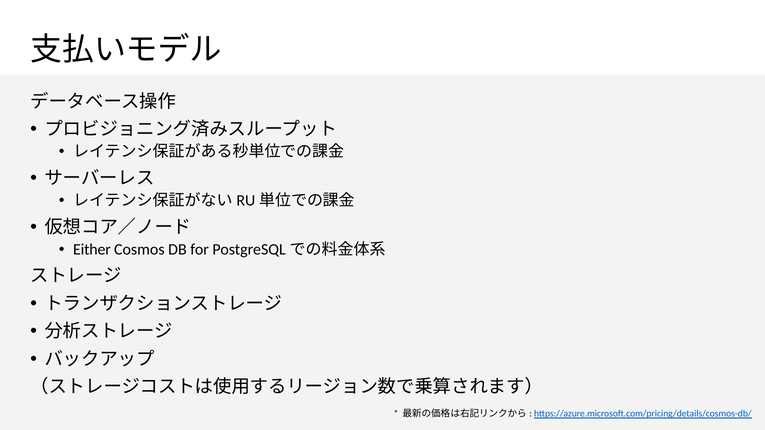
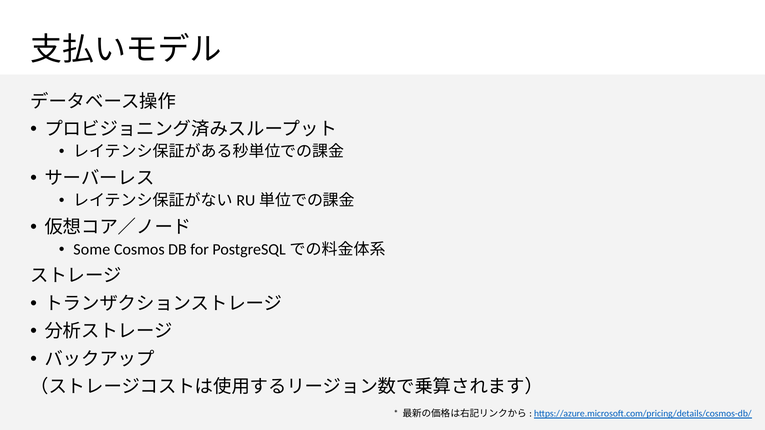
Either: Either -> Some
